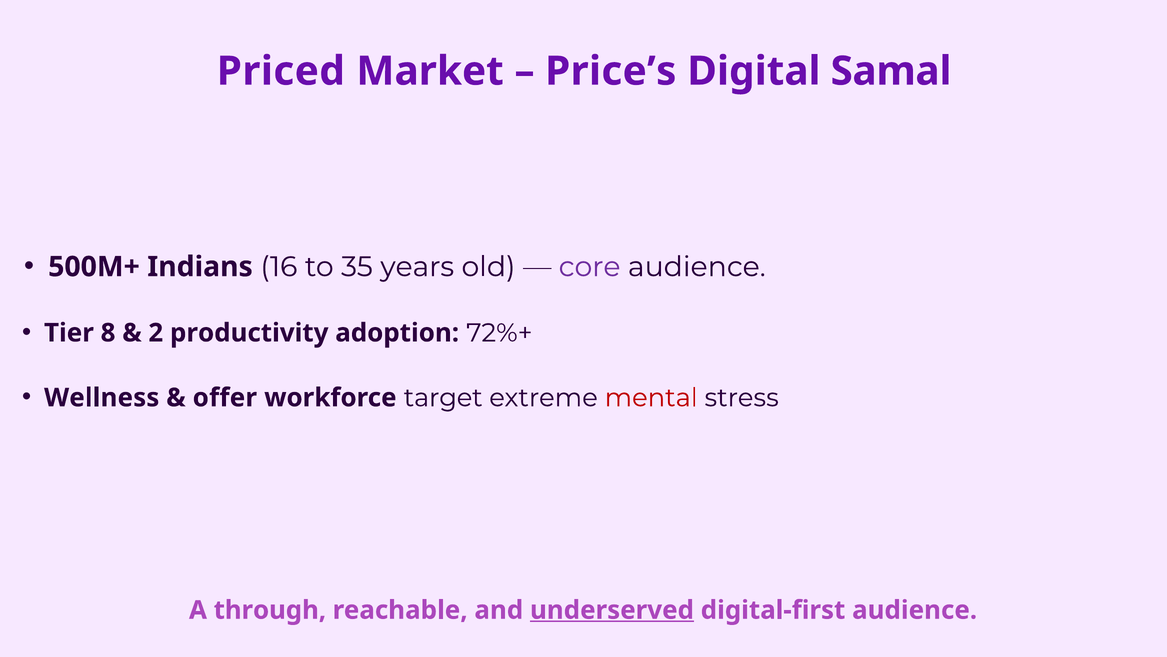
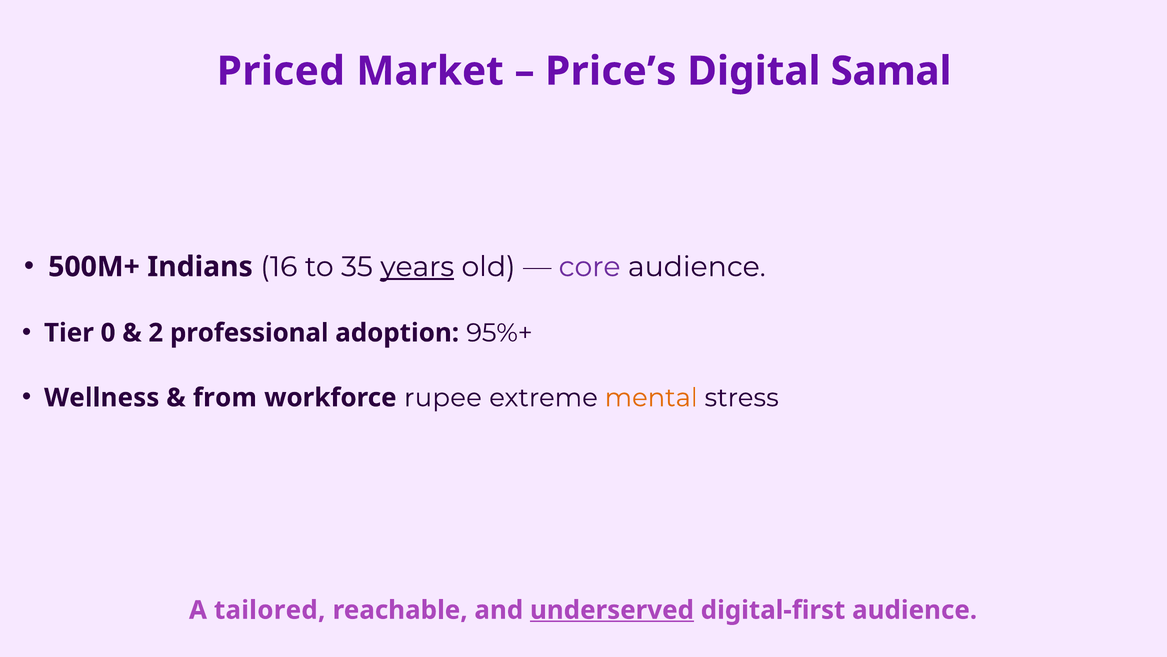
years underline: none -> present
8: 8 -> 0
productivity: productivity -> professional
72%+: 72%+ -> 95%+
offer: offer -> from
target: target -> rupee
mental colour: red -> orange
through: through -> tailored
